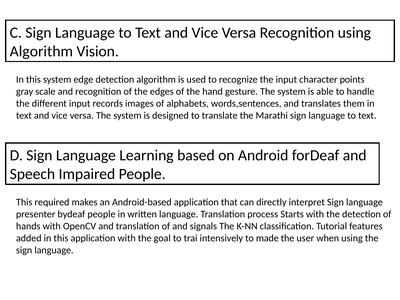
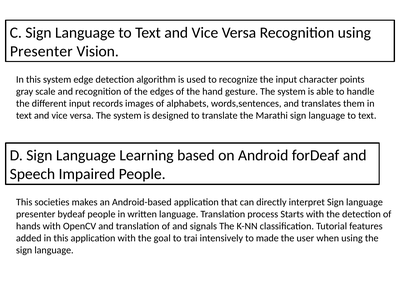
Algorithm at (41, 51): Algorithm -> Presenter
required: required -> societies
